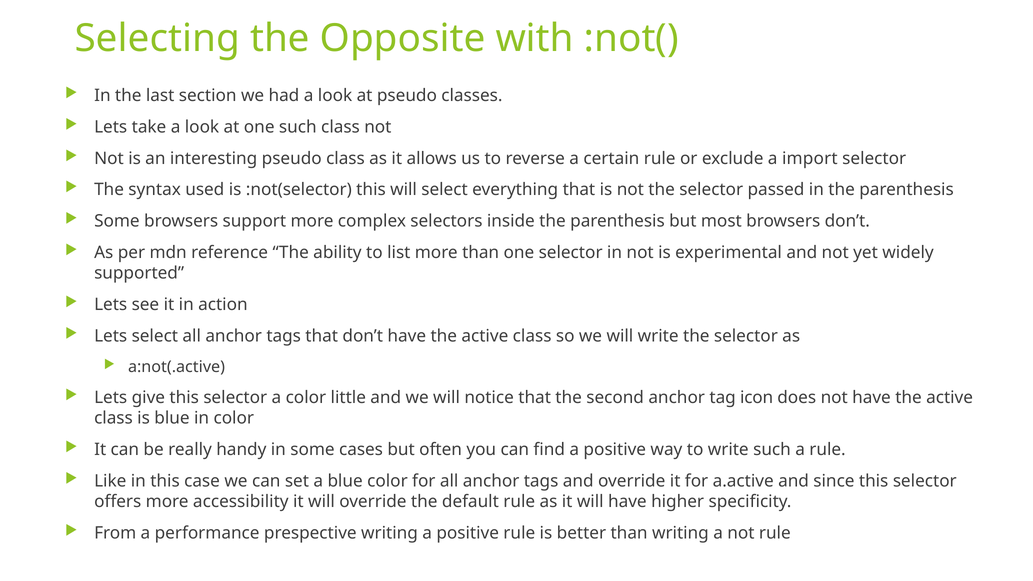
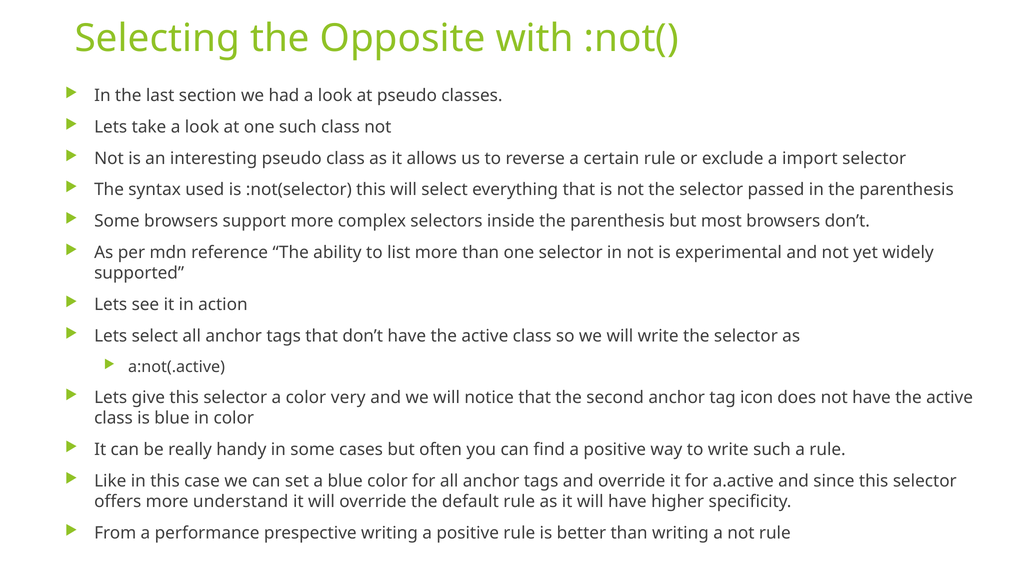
little: little -> very
accessibility: accessibility -> understand
